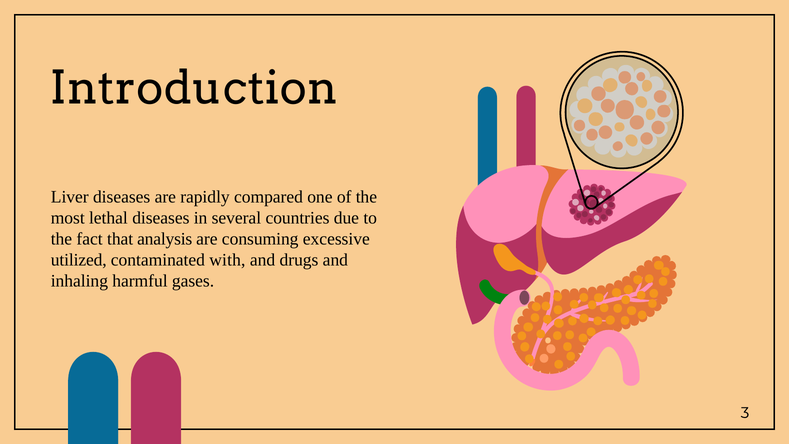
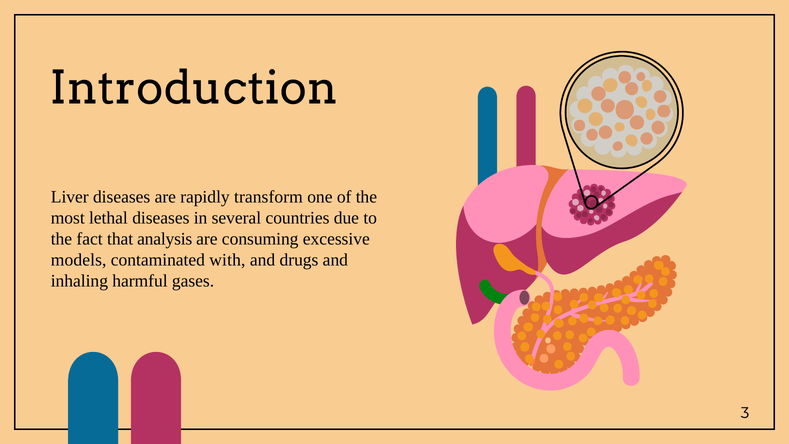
compared: compared -> transform
utilized: utilized -> models
